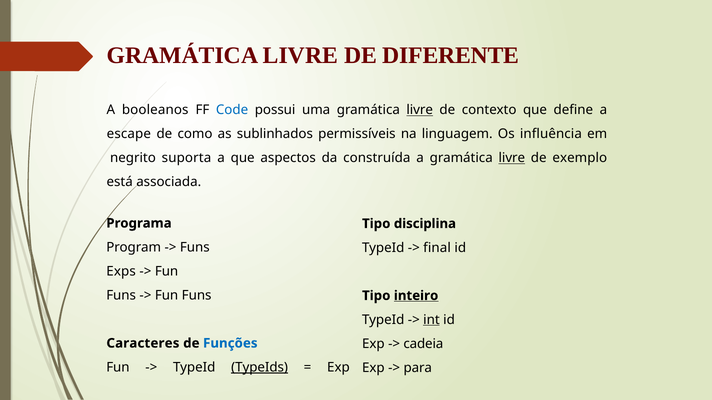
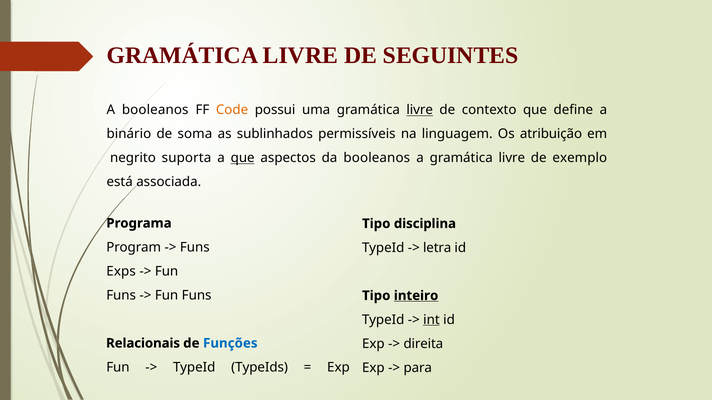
DIFERENTE: DIFERENTE -> SEGUINTES
Code colour: blue -> orange
escape: escape -> binário
como: como -> soma
influência: influência -> atribuição
que at (243, 158) underline: none -> present
da construída: construída -> booleanos
livre at (512, 158) underline: present -> none
final: final -> letra
cadeia: cadeia -> direita
Caracteres: Caracteres -> Relacionais
TypeIds underline: present -> none
